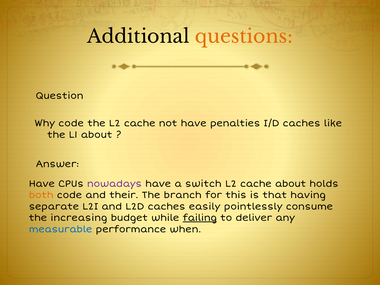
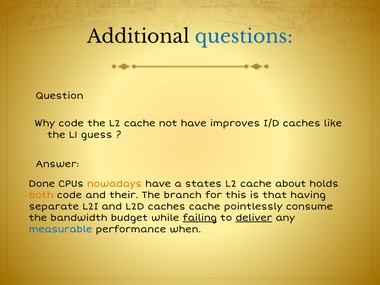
questions colour: orange -> blue
penalties: penalties -> improves
L1 about: about -> guess
Have at (42, 184): Have -> Done
nowadays colour: purple -> orange
switch: switch -> states
caches easily: easily -> cache
increasing: increasing -> bandwidth
deliver underline: none -> present
